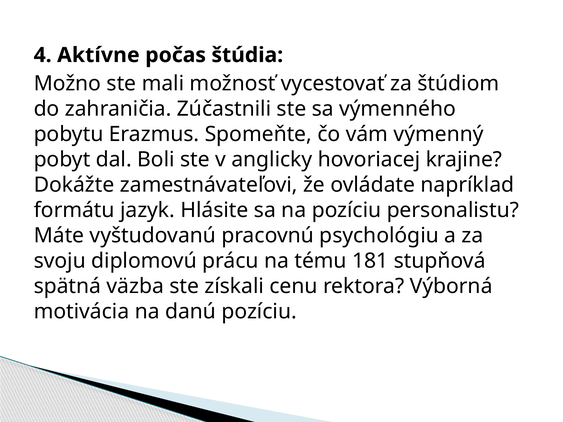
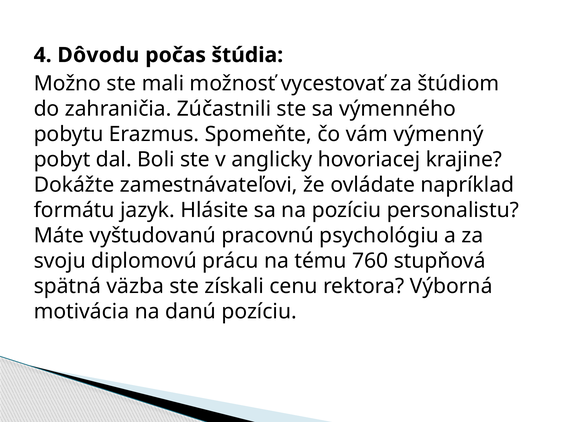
Aktívne: Aktívne -> Dôvodu
181: 181 -> 760
